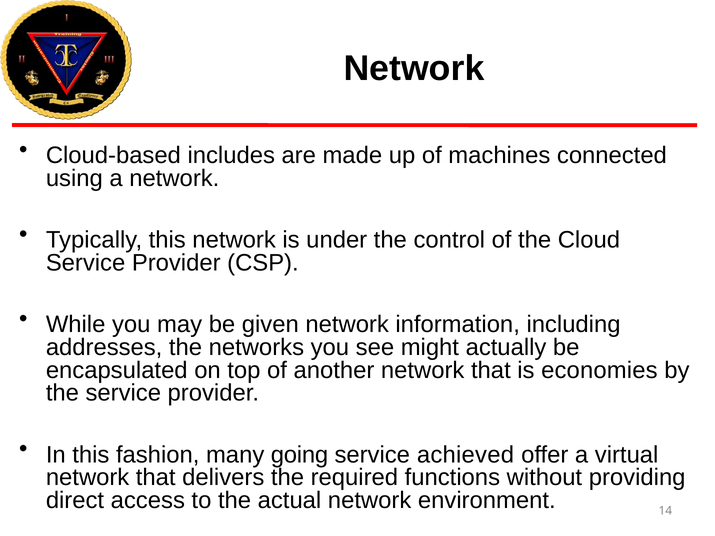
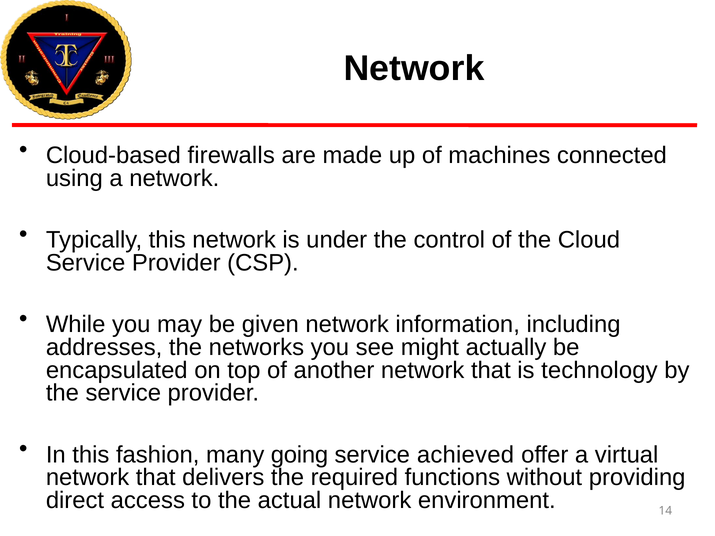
includes: includes -> firewalls
economies: economies -> technology
